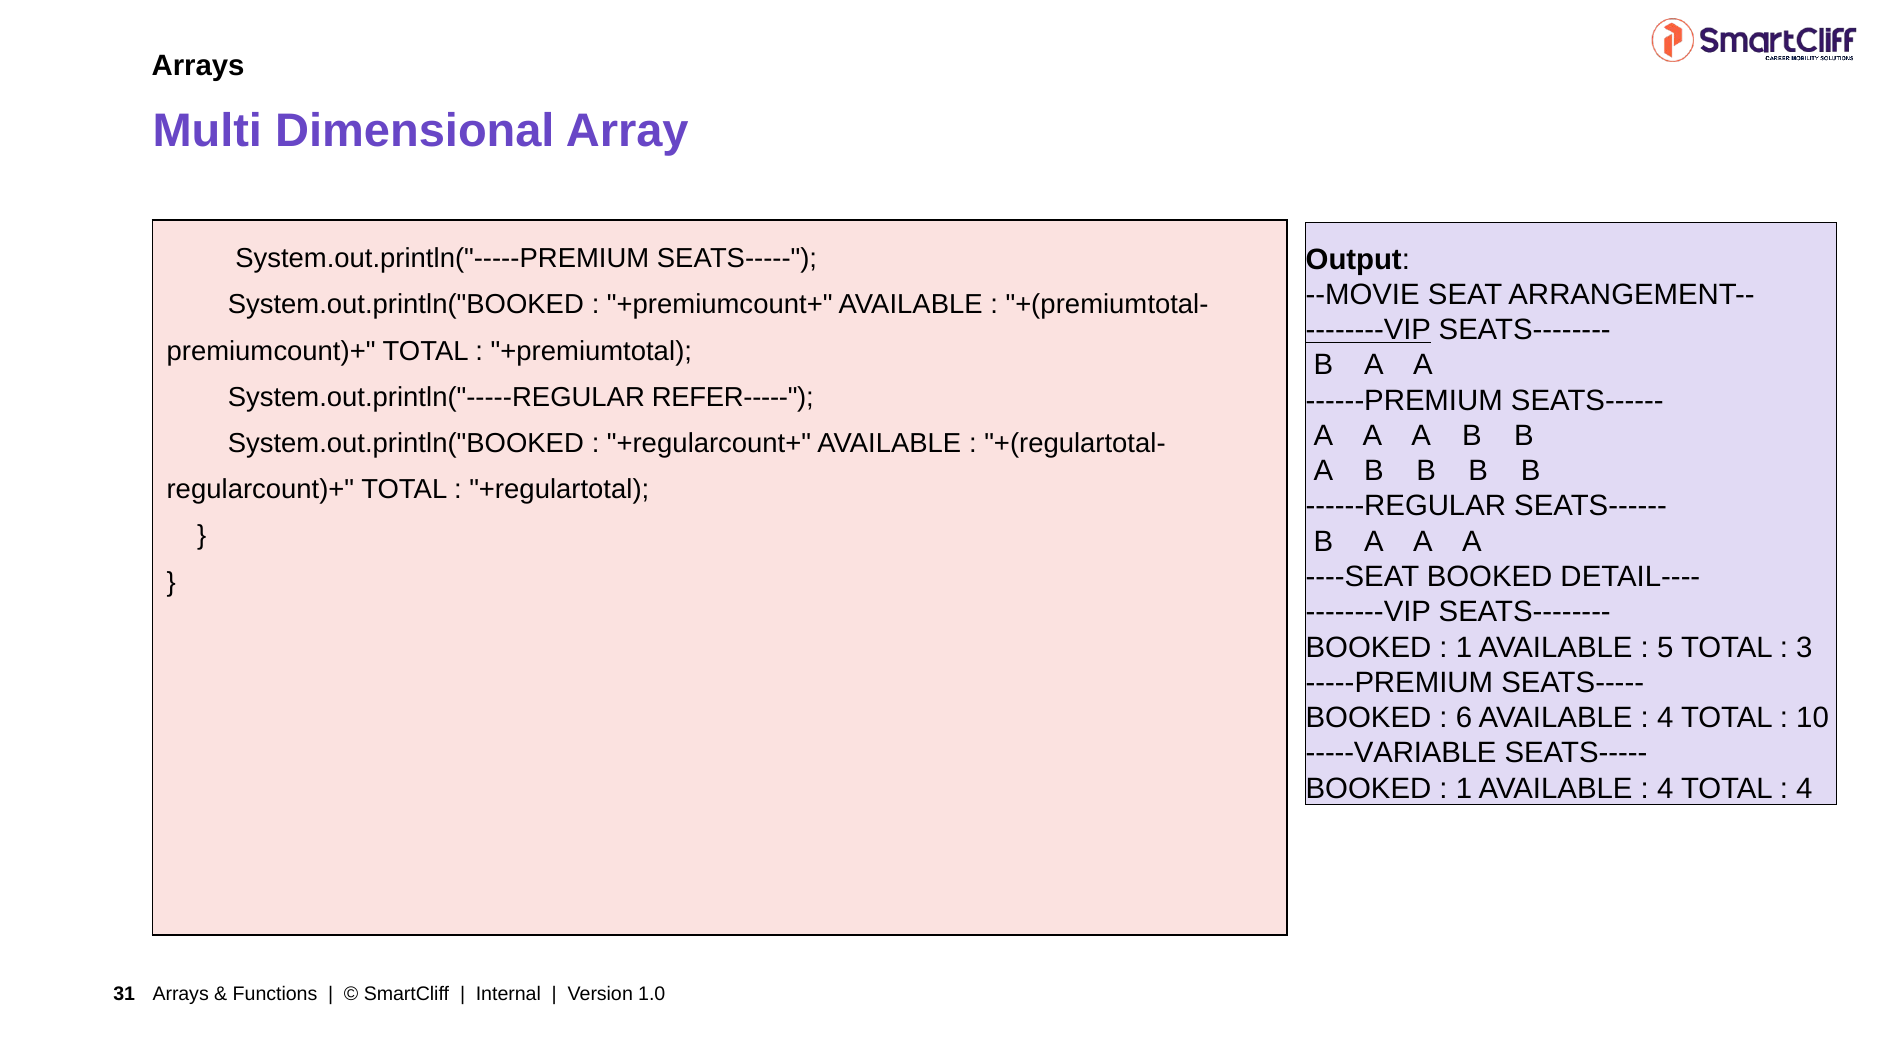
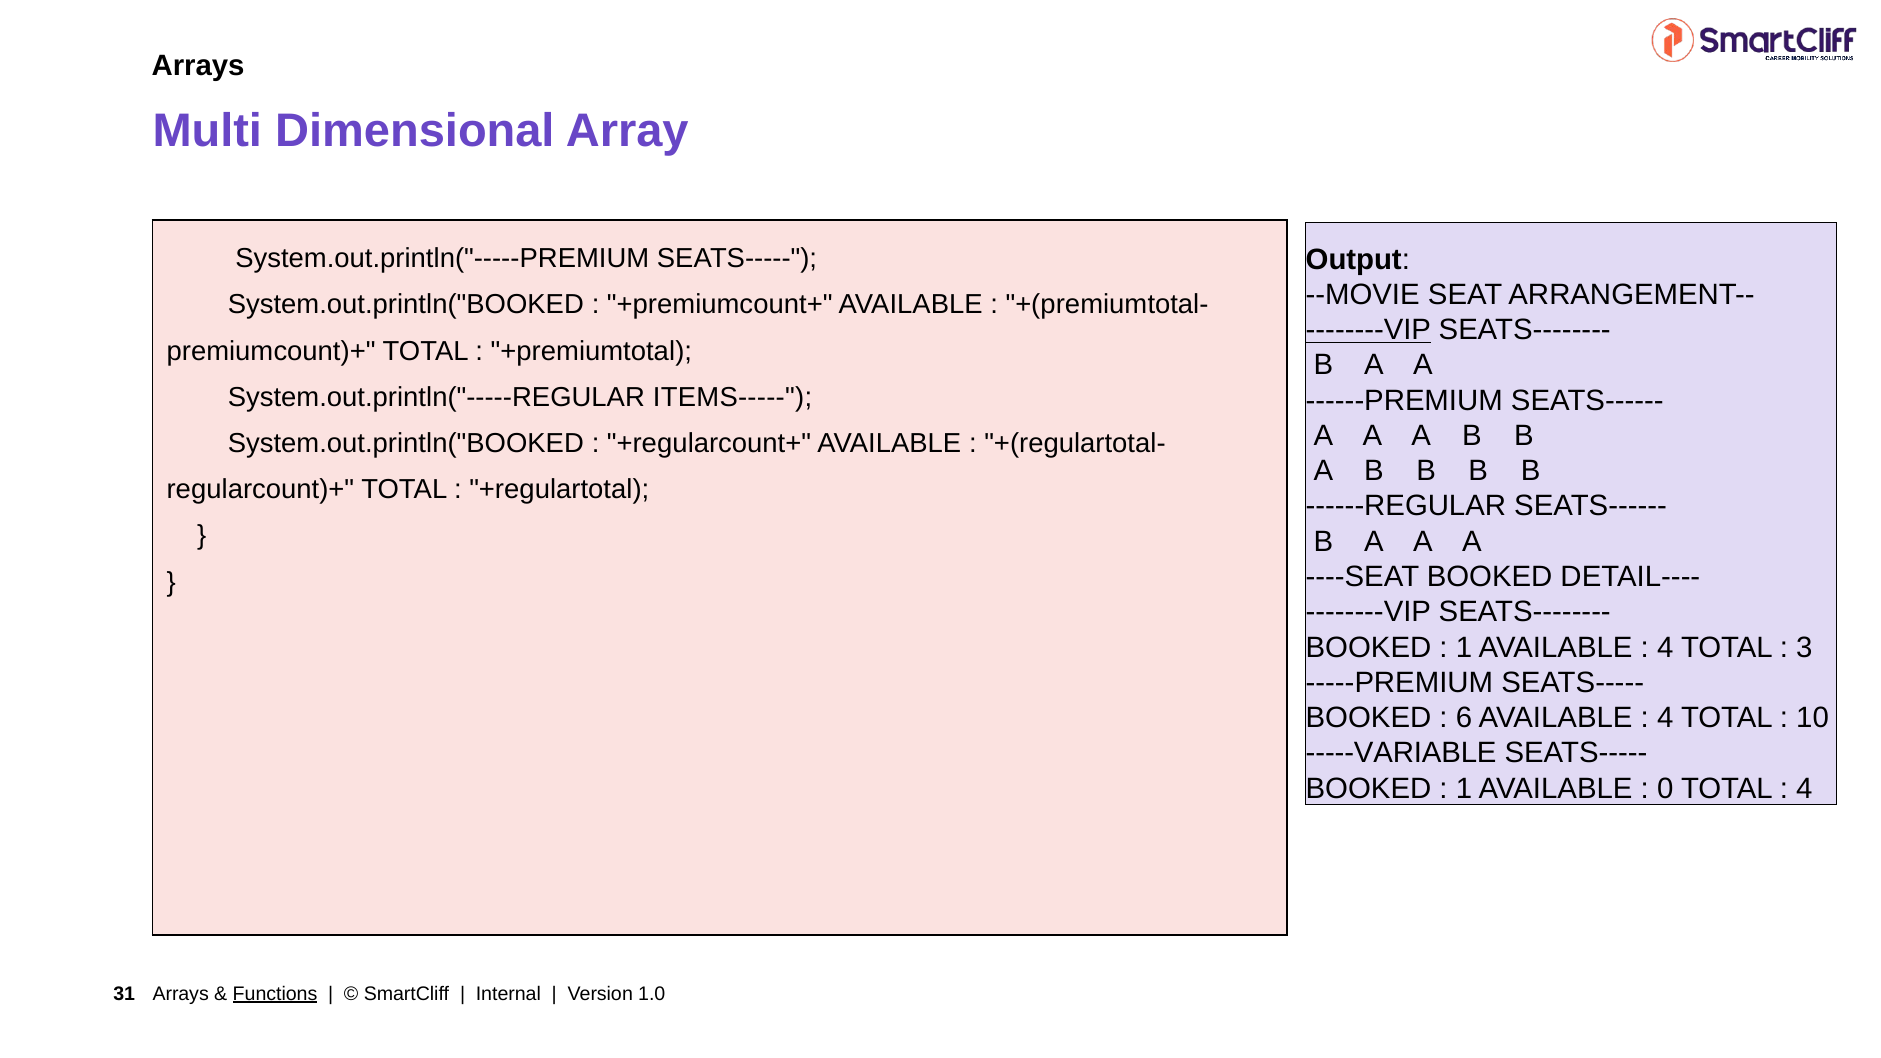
REFER-----: REFER----- -> ITEMS-----
5 at (1665, 647): 5 -> 4
4 at (1665, 788): 4 -> 0
Functions underline: none -> present
